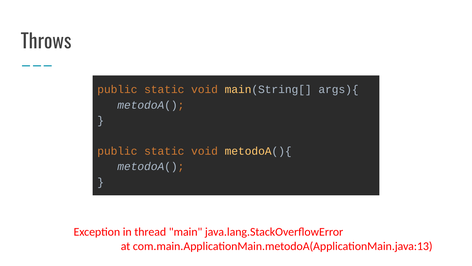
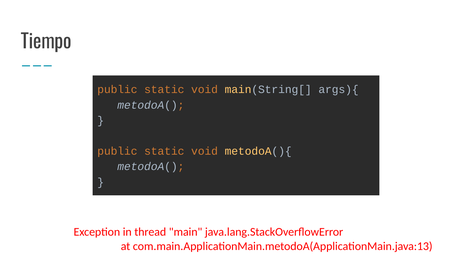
Throws: Throws -> Tiempo
